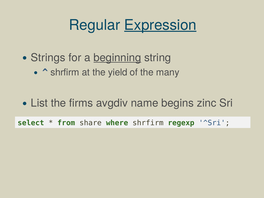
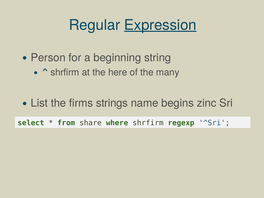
Strings: Strings -> Person
beginning underline: present -> none
yield: yield -> here
avgdiv: avgdiv -> strings
